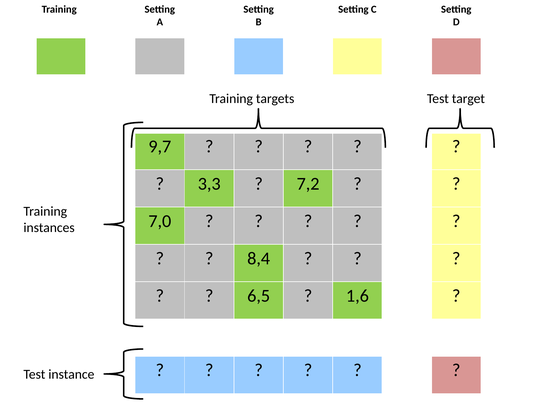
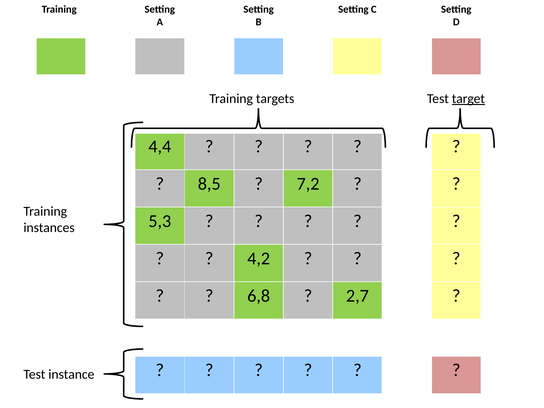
target underline: none -> present
9,7: 9,7 -> 4,4
3,3: 3,3 -> 8,5
7,0: 7,0 -> 5,3
8,4: 8,4 -> 4,2
6,5: 6,5 -> 6,8
1,6: 1,6 -> 2,7
